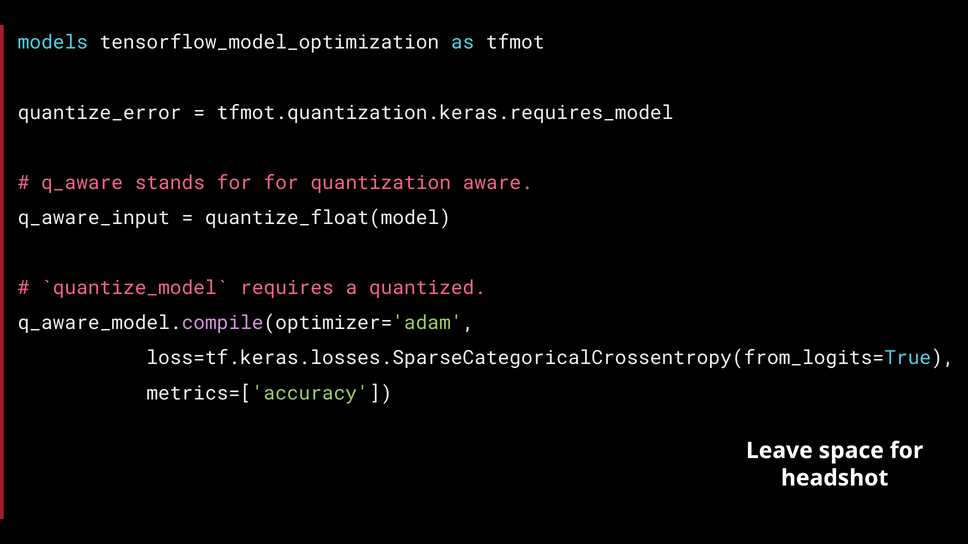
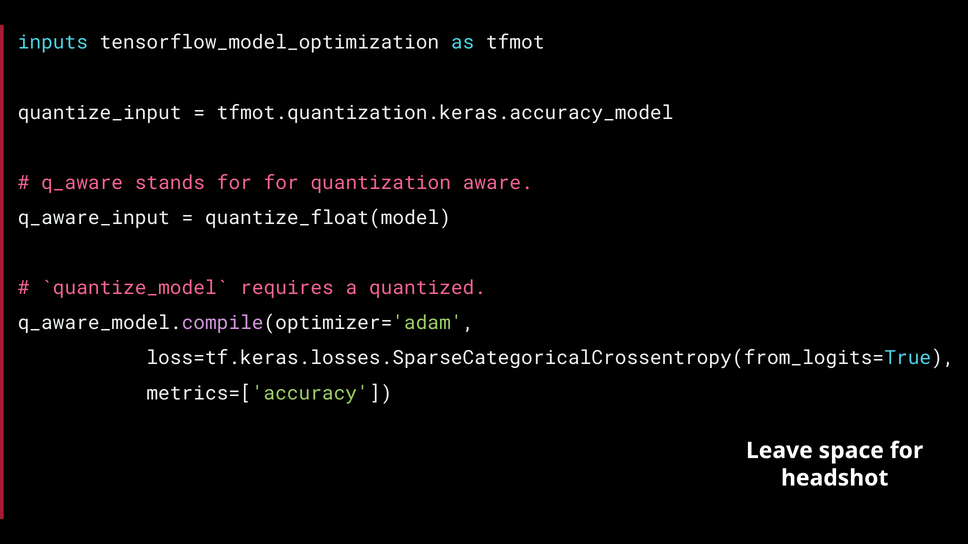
models: models -> inputs
quantize_error: quantize_error -> quantize_input
tfmot.quantization.keras.requires_model: tfmot.quantization.keras.requires_model -> tfmot.quantization.keras.accuracy_model
